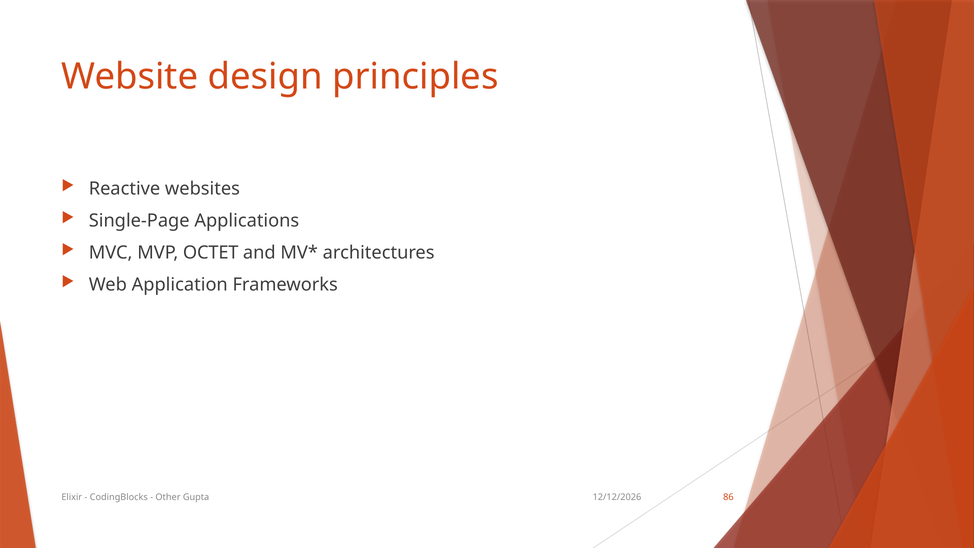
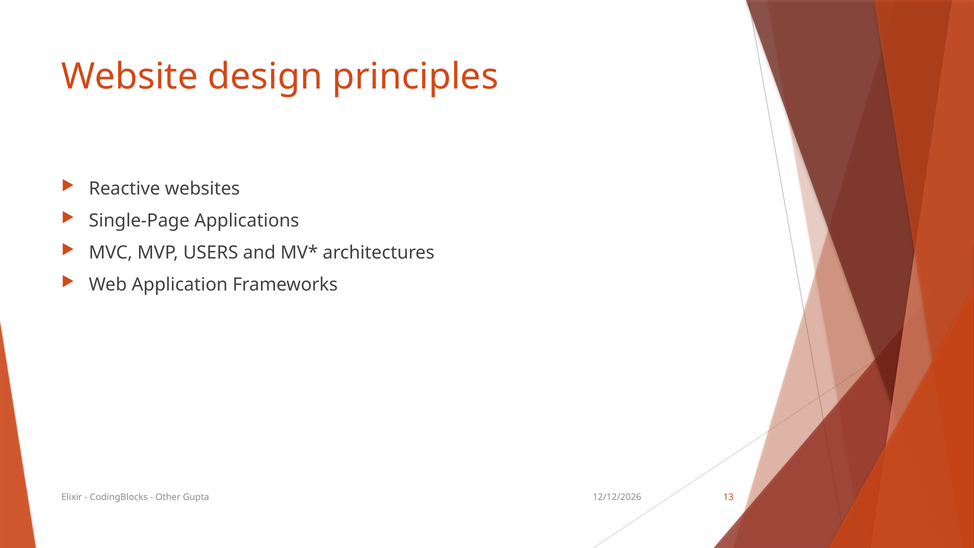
OCTET: OCTET -> USERS
86: 86 -> 13
